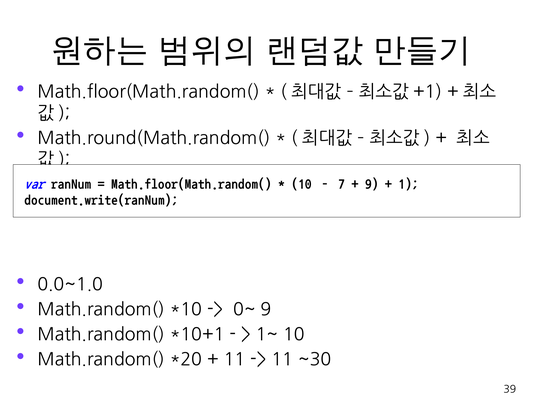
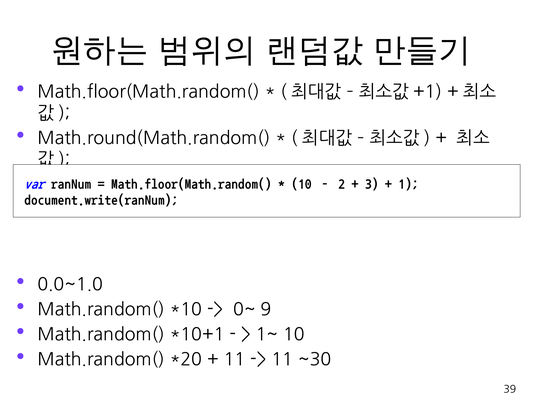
7: 7 -> 2
9 at (372, 184): 9 -> 3
